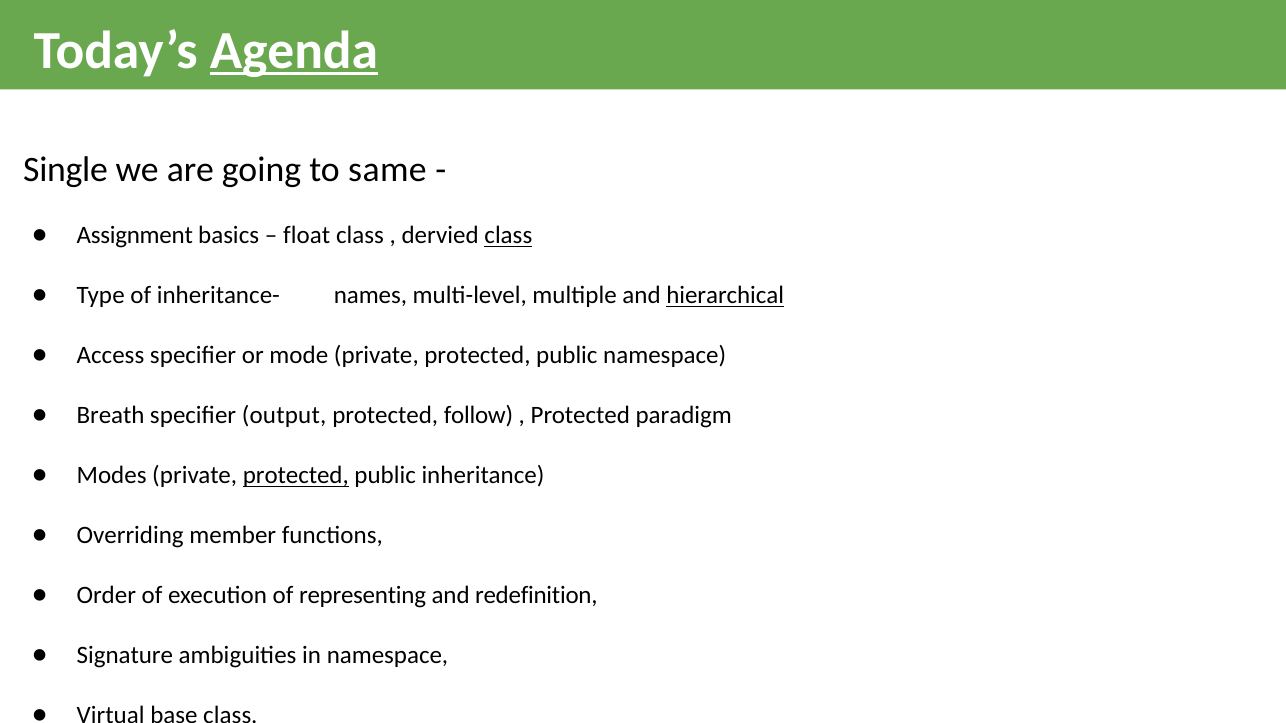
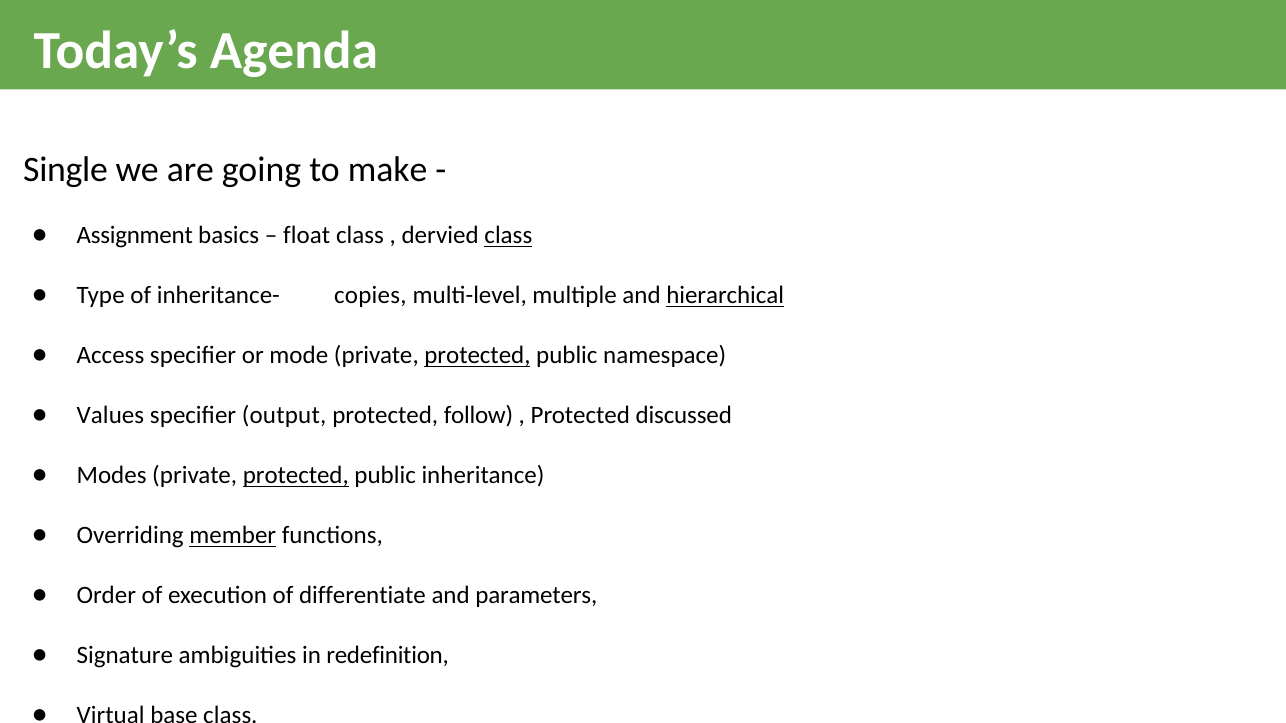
Agenda underline: present -> none
same: same -> make
names: names -> copies
protected at (477, 356) underline: none -> present
Breath: Breath -> Values
paradigm: paradigm -> discussed
member underline: none -> present
representing: representing -> differentiate
redefinition: redefinition -> parameters
in namespace: namespace -> redefinition
